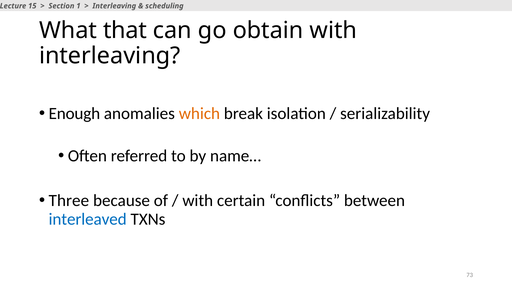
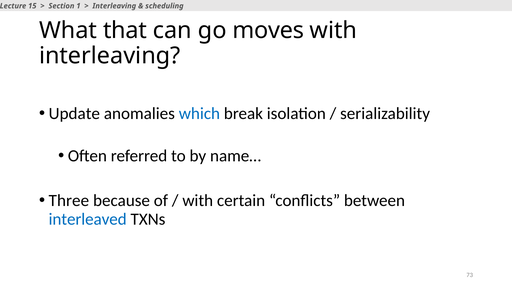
obtain: obtain -> moves
Enough: Enough -> Update
which colour: orange -> blue
